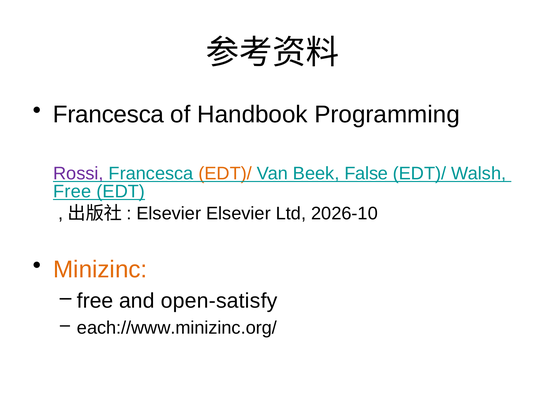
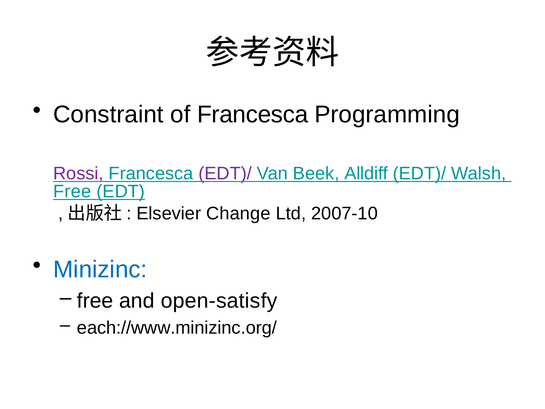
Francesca at (108, 114): Francesca -> Constraint
of Handbook: Handbook -> Francesca
EDT)/ at (225, 173) colour: orange -> purple
False: False -> Alldiff
Elsevier Elsevier: Elsevier -> Change
2026-10: 2026-10 -> 2007-10
Minizinc colour: orange -> blue
